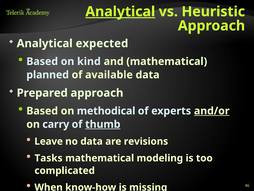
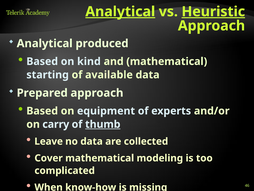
Heuristic underline: none -> present
expected: expected -> produced
planned: planned -> starting
methodical: methodical -> equipment
and/or underline: present -> none
revisions: revisions -> collected
Tasks: Tasks -> Cover
